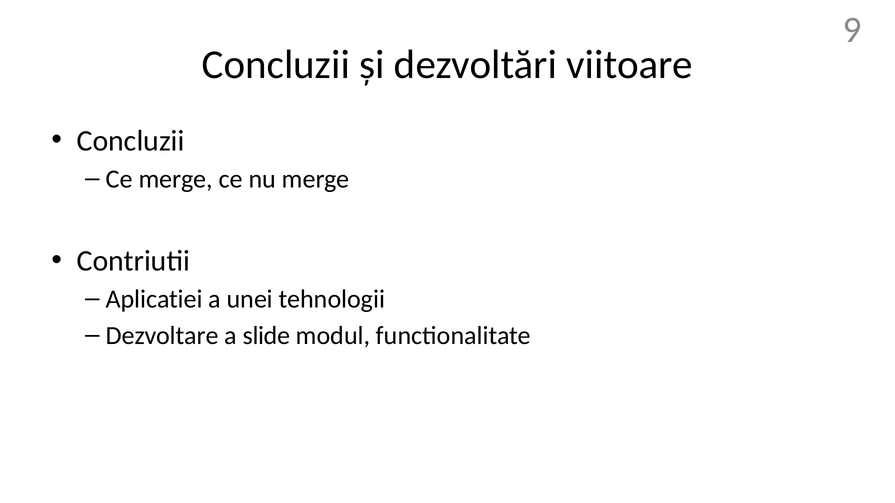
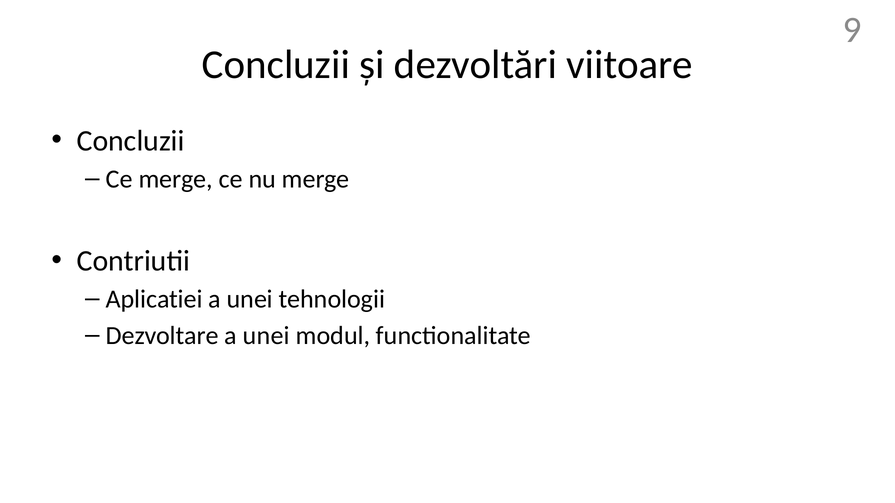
Dezvoltare a slide: slide -> unei
